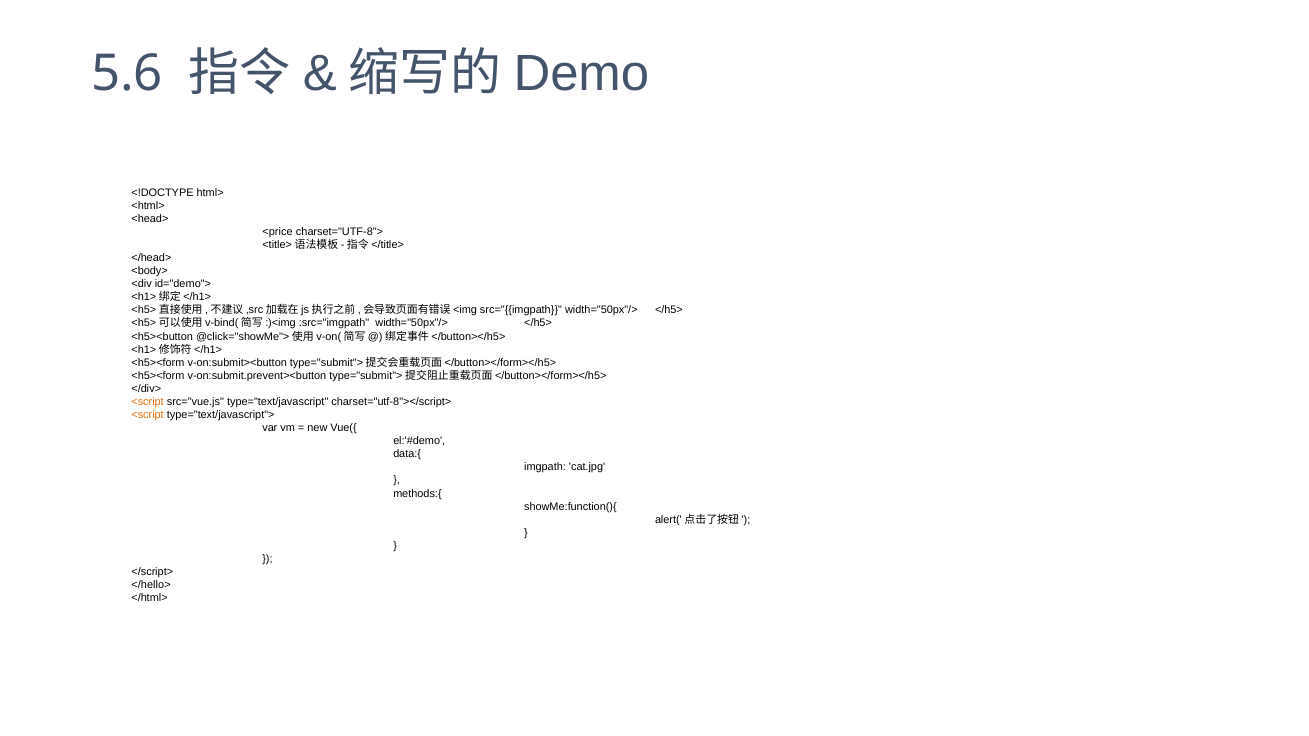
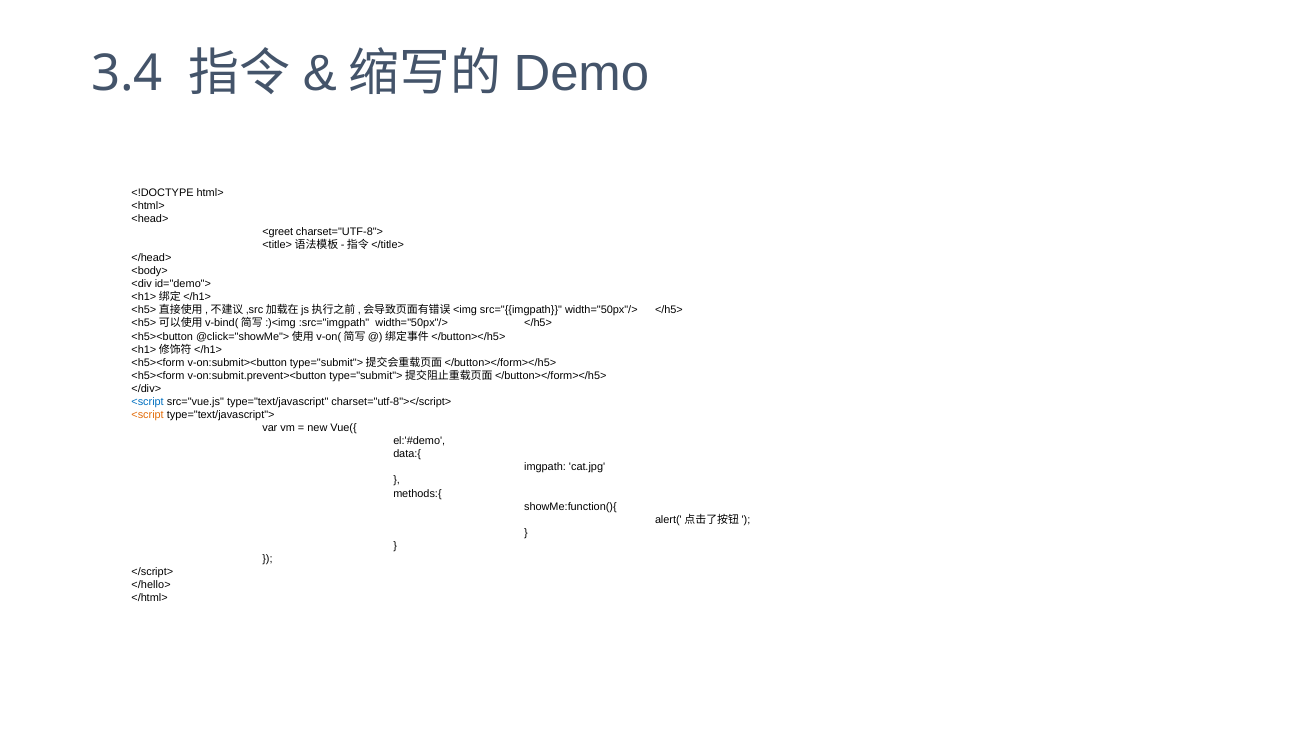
5.6: 5.6 -> 3.4
<price: <price -> <greet
<script at (148, 402) colour: orange -> blue
